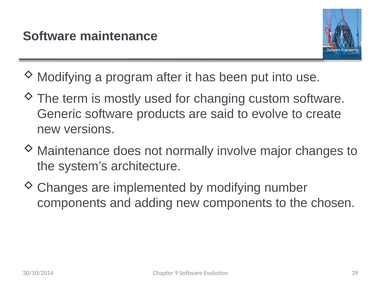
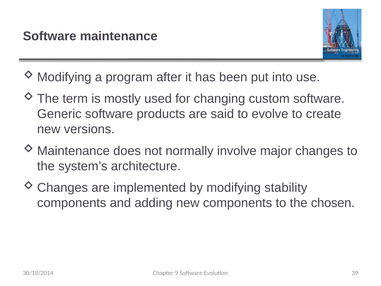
number: number -> stability
